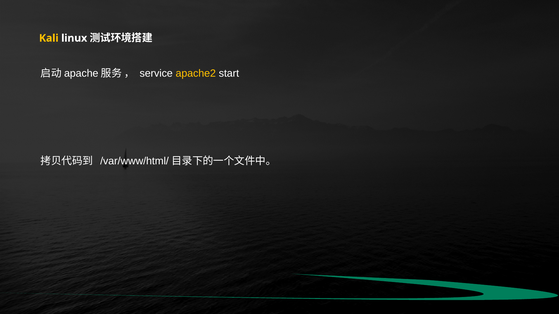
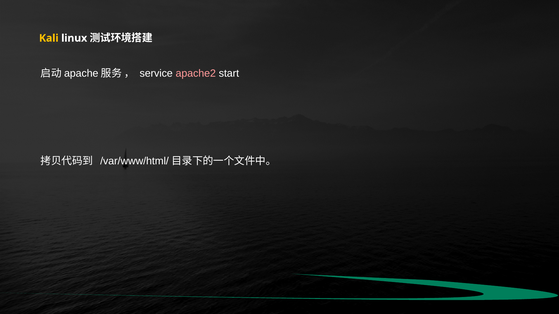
apache2 colour: yellow -> pink
